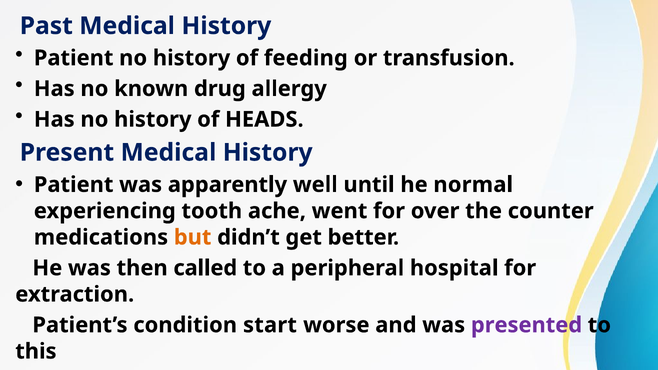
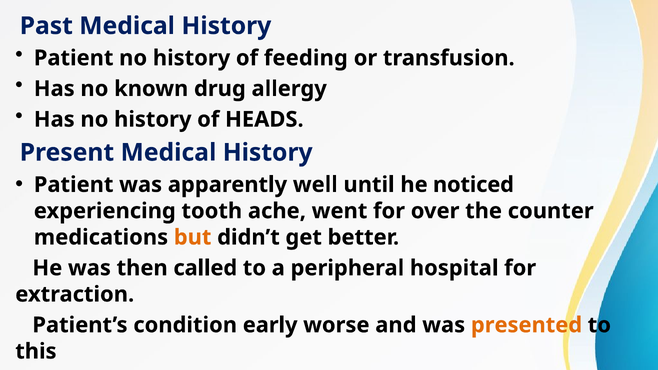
normal: normal -> noticed
start: start -> early
presented colour: purple -> orange
